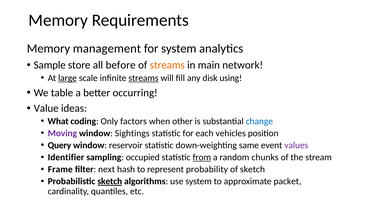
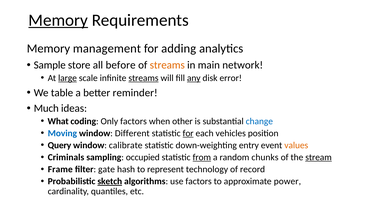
Memory at (58, 20) underline: none -> present
for system: system -> adding
any underline: none -> present
using: using -> error
occurring: occurring -> reminder
Value: Value -> Much
Moving colour: purple -> blue
Sightings: Sightings -> Different
for at (188, 133) underline: none -> present
reservoir: reservoir -> calibrate
same: same -> entry
values colour: purple -> orange
Identifier: Identifier -> Criminals
stream underline: none -> present
next: next -> gate
probability: probability -> technology
of sketch: sketch -> record
use system: system -> factors
packet: packet -> power
